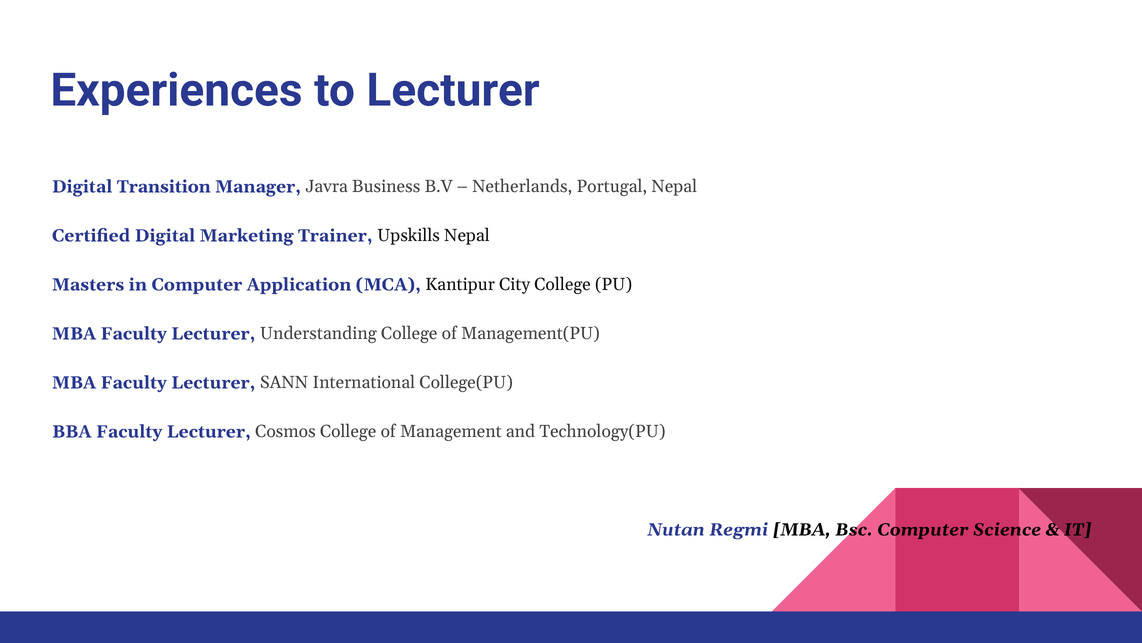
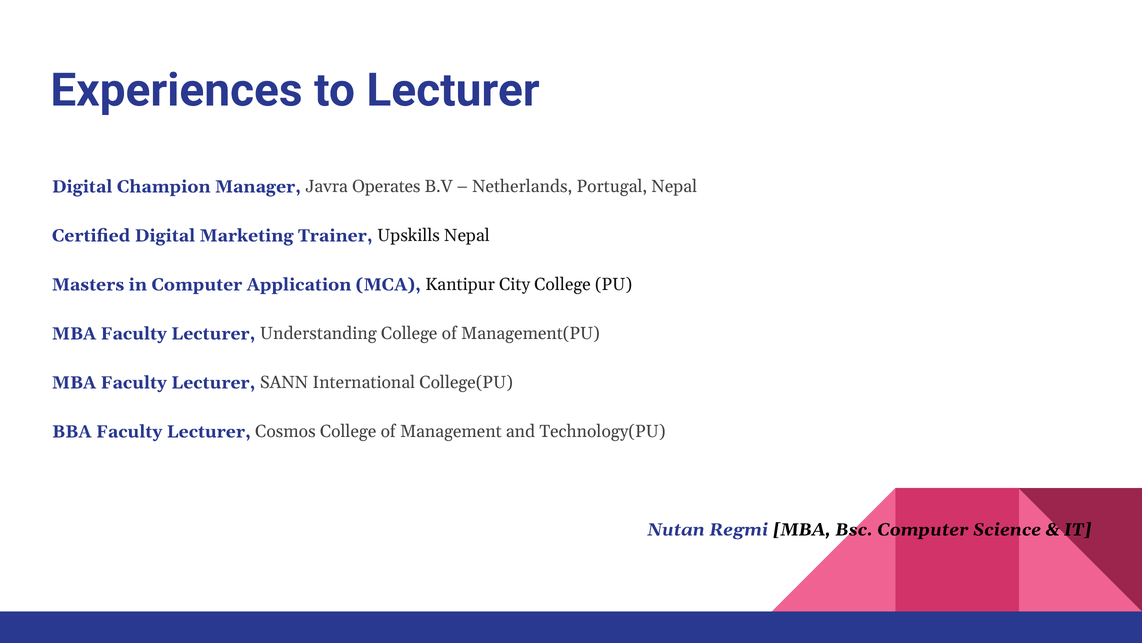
Transition: Transition -> Champion
Business: Business -> Operates
